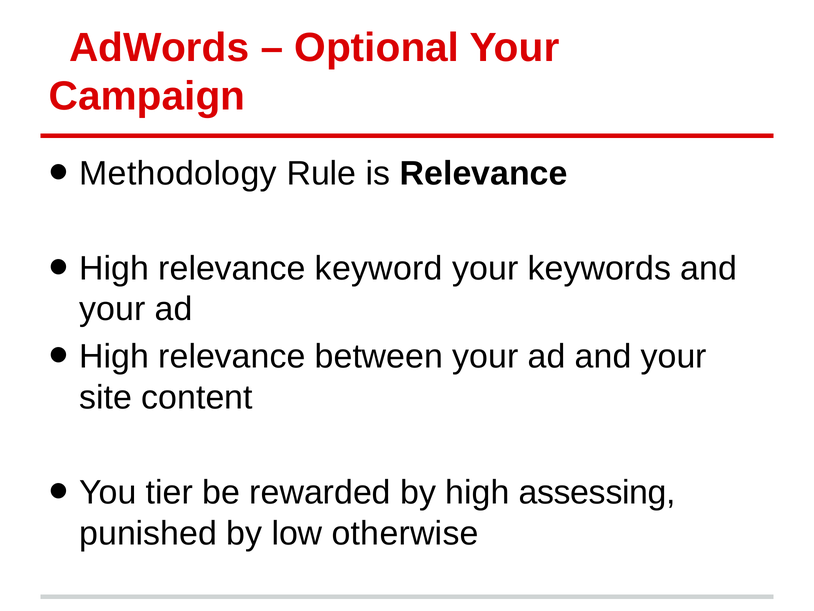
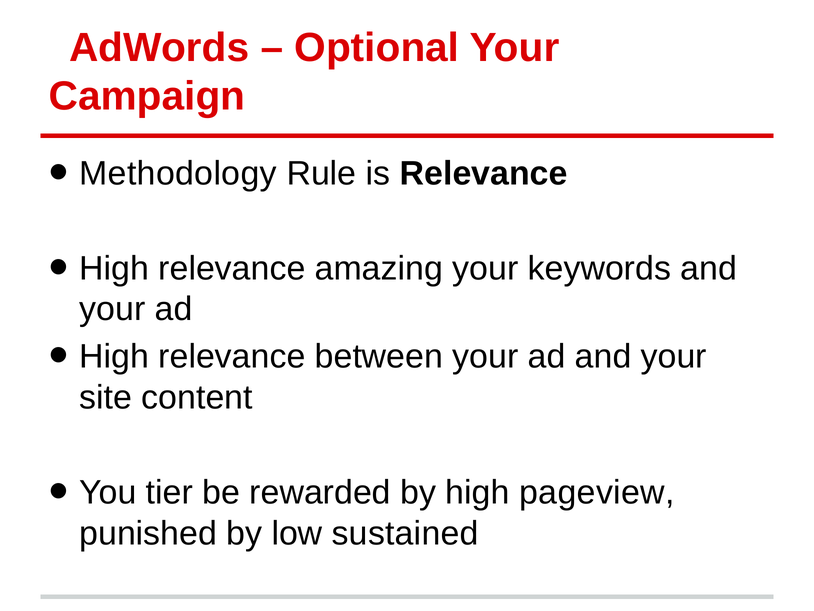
keyword: keyword -> amazing
assessing: assessing -> pageview
otherwise: otherwise -> sustained
